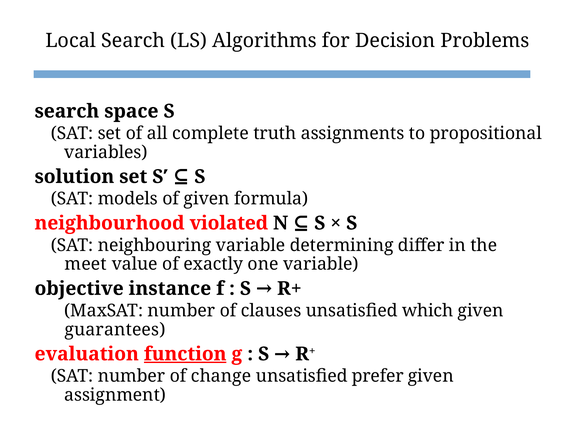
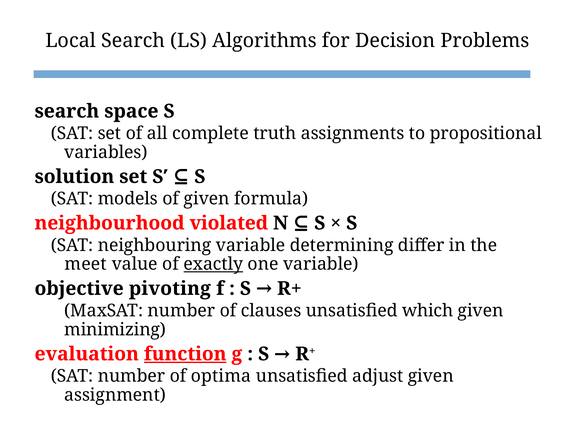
exactly underline: none -> present
instance: instance -> pivoting
guarantees: guarantees -> minimizing
change: change -> optima
prefer: prefer -> adjust
